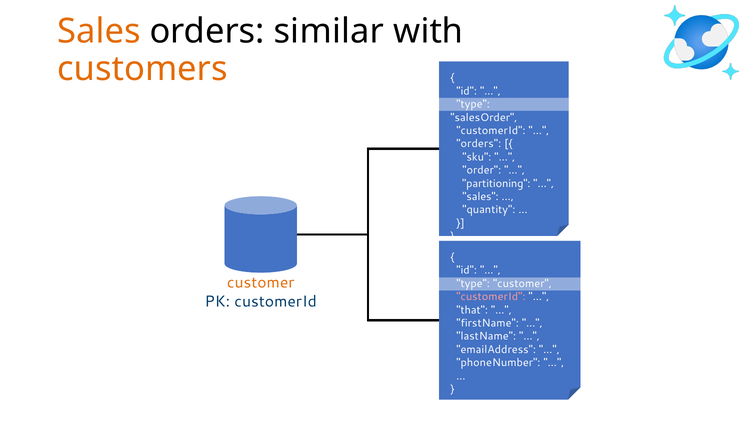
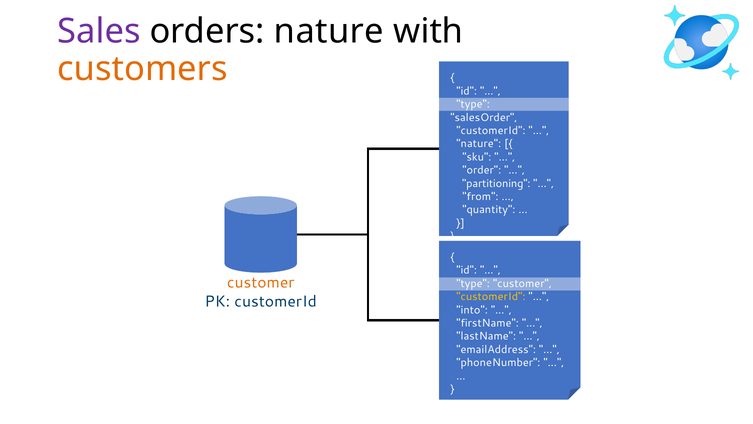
Sales at (99, 31) colour: orange -> purple
orders similar: similar -> nature
orders at (479, 144): orders -> nature
sales at (480, 196): sales -> from
customerId at (491, 296) colour: pink -> yellow
that: that -> into
